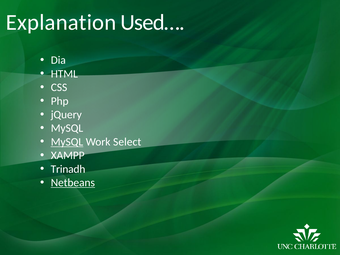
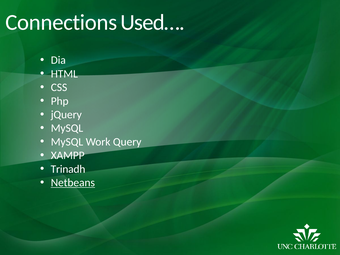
Explanation: Explanation -> Connections
MySQL at (67, 142) underline: present -> none
Select: Select -> Query
